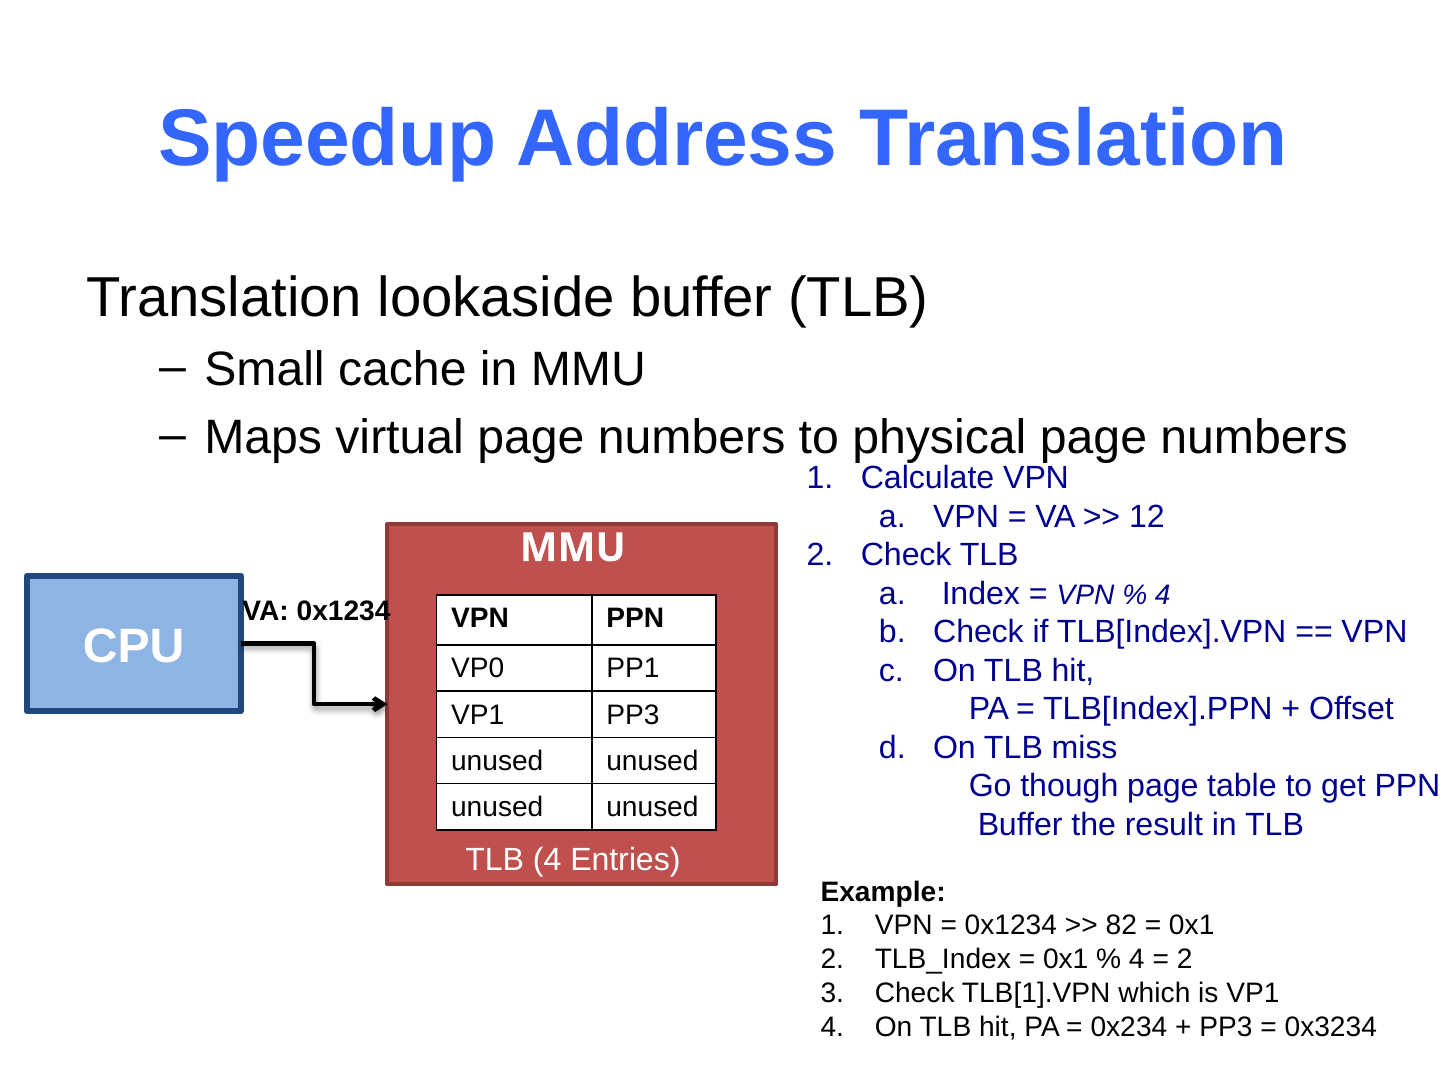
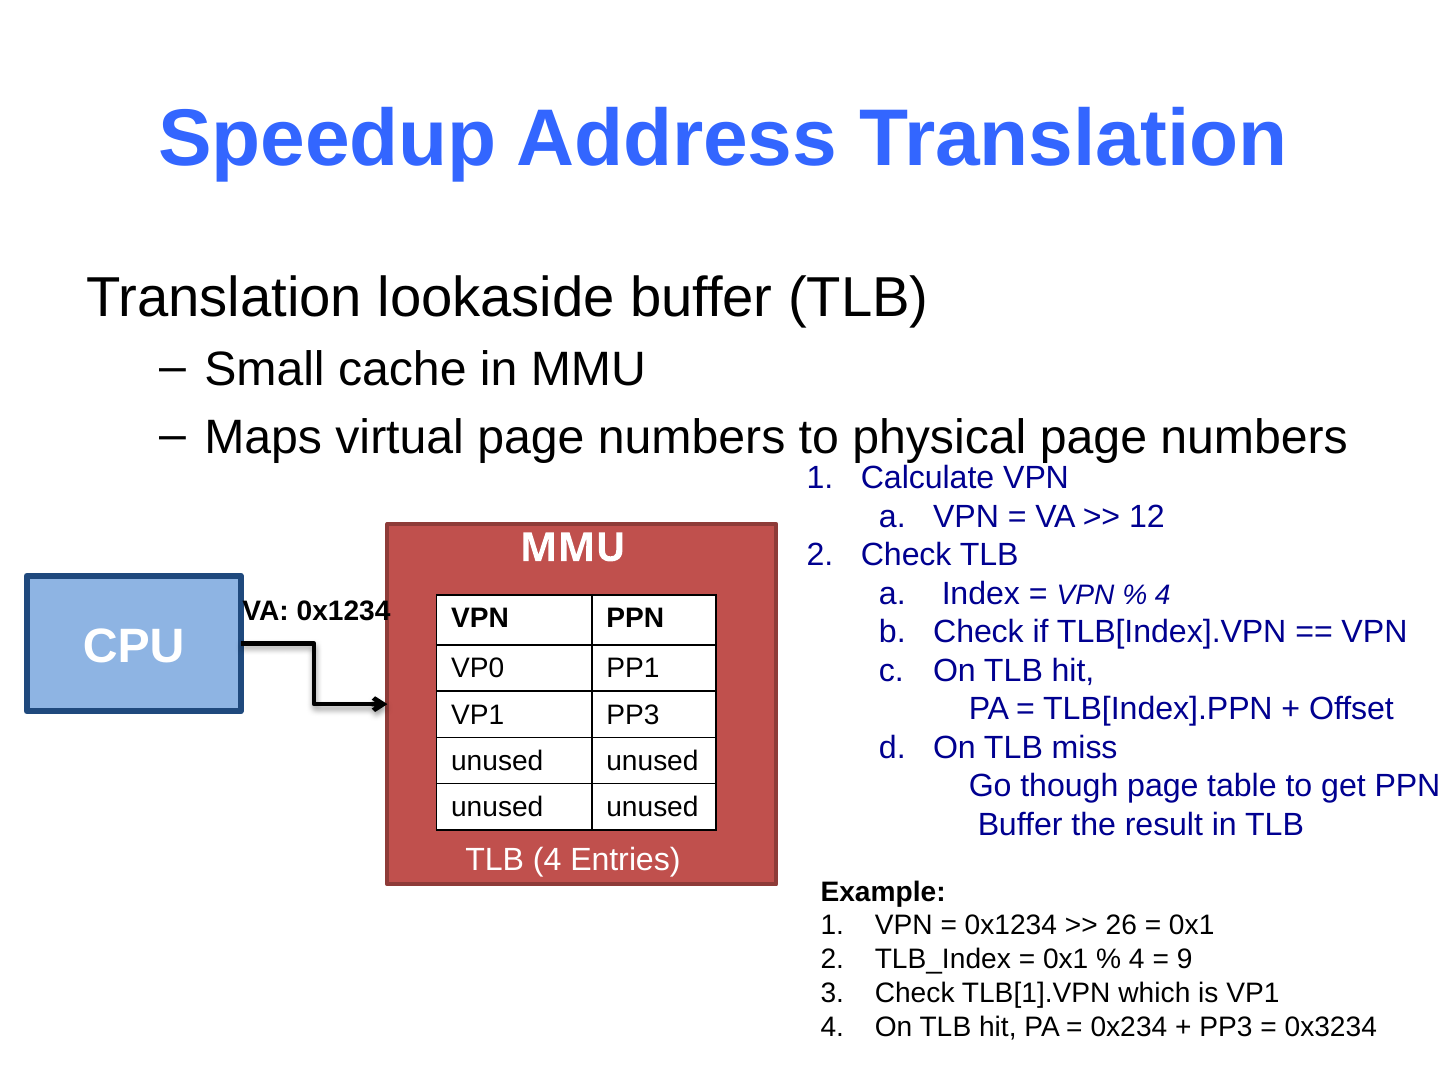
82: 82 -> 26
2 at (1185, 959): 2 -> 9
